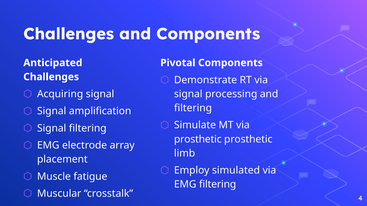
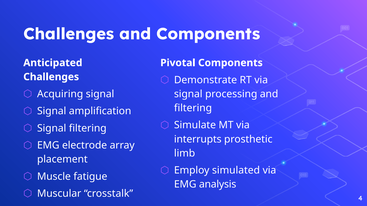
prosthetic at (198, 139): prosthetic -> interrupts
EMG filtering: filtering -> analysis
